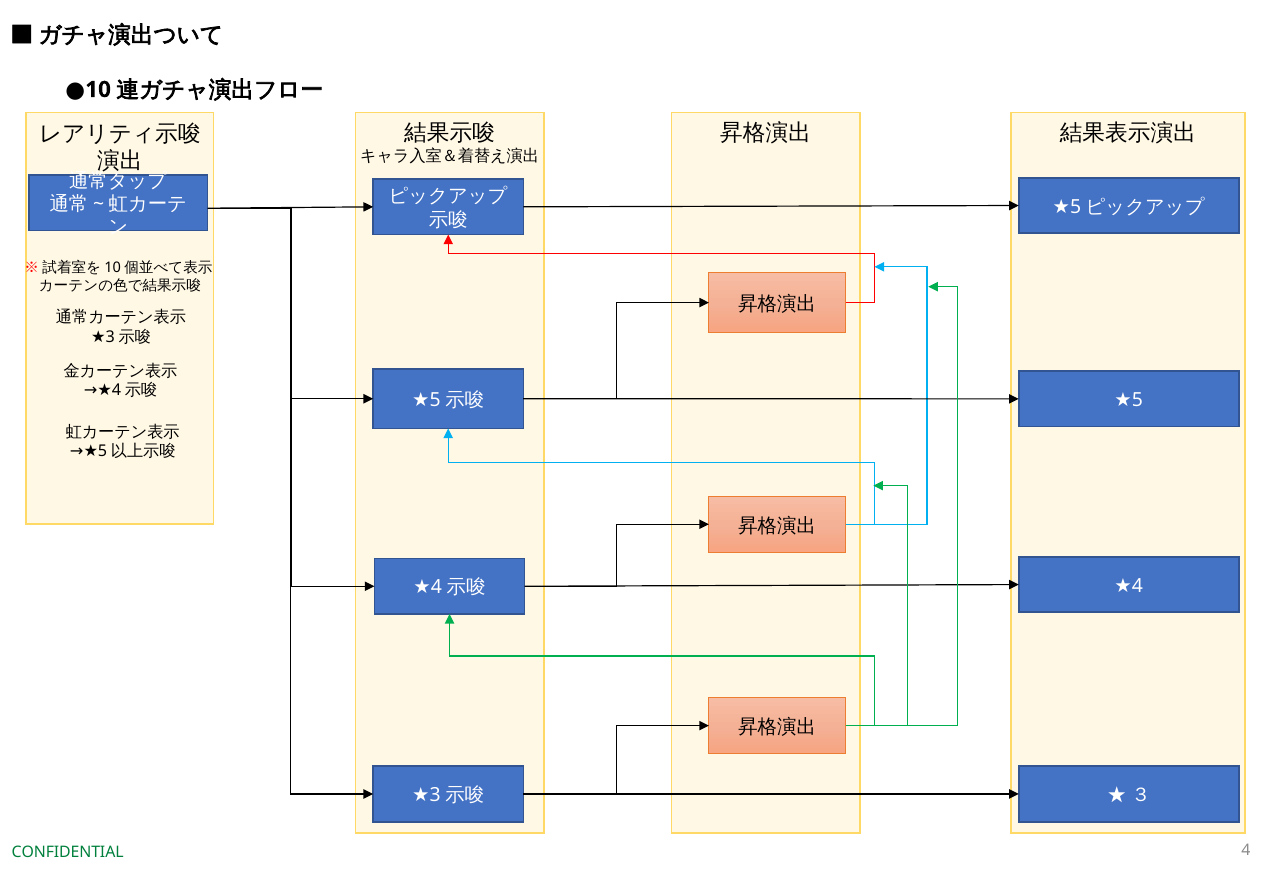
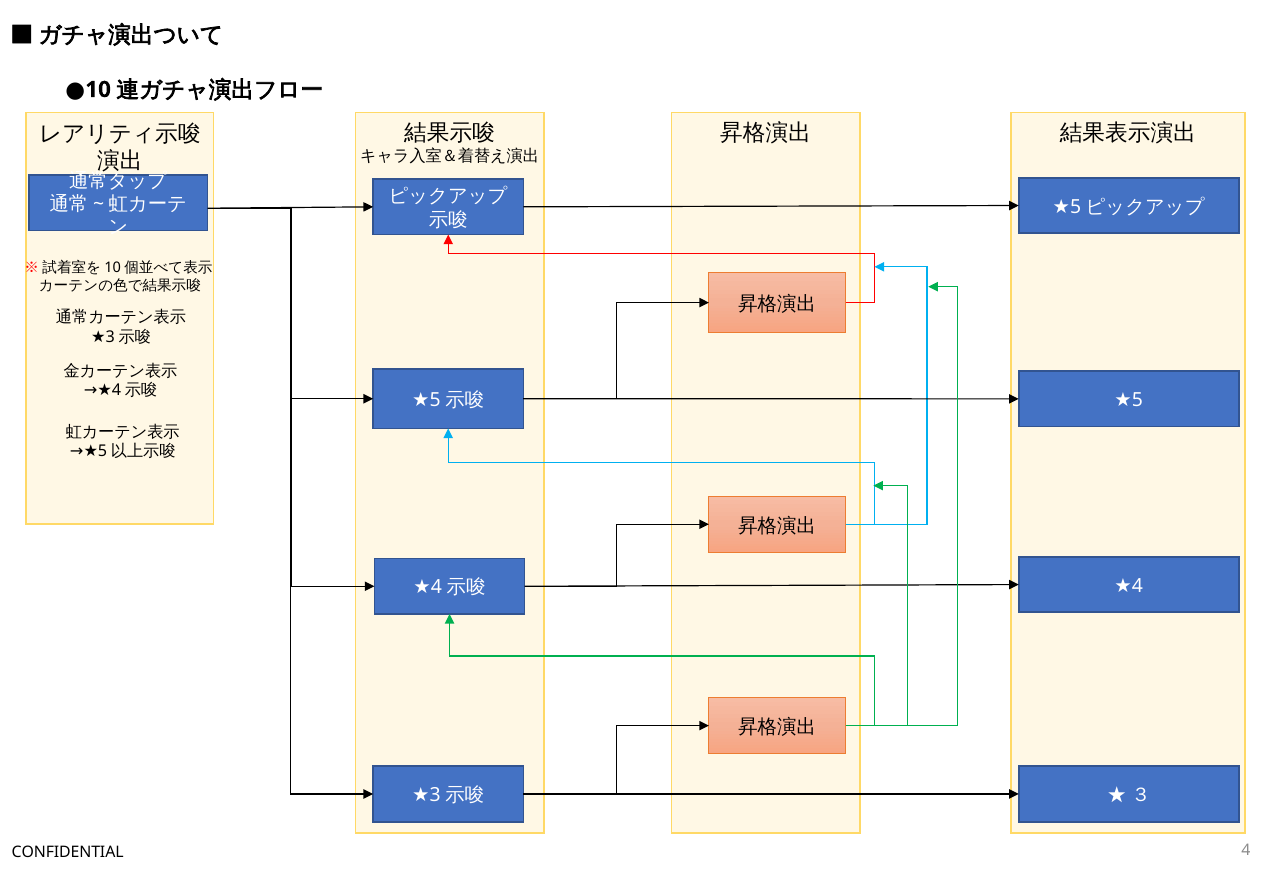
CONFIDENTIAL colour: green -> black
